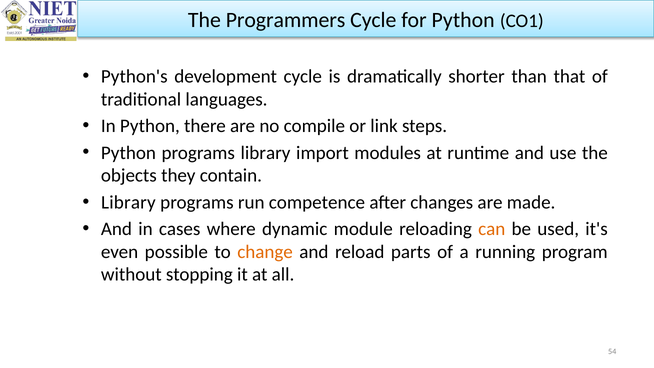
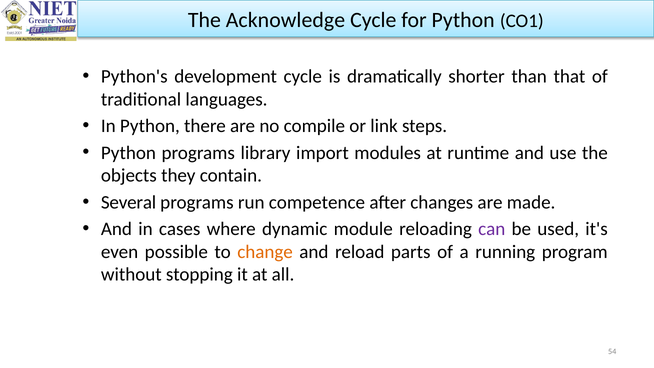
Programmers: Programmers -> Acknowledge
Library at (128, 202): Library -> Several
can colour: orange -> purple
